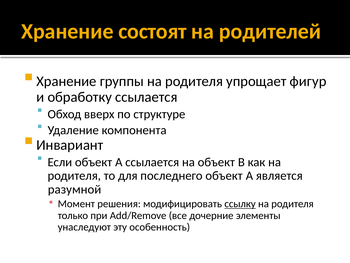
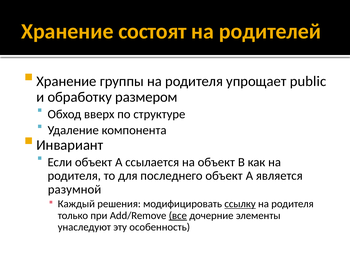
фигур: фигур -> public
обработку ссылается: ссылается -> размером
Момент: Момент -> Каждый
все underline: none -> present
